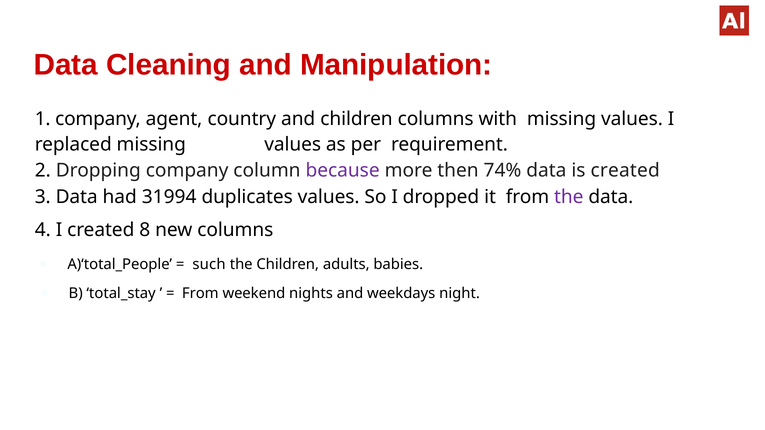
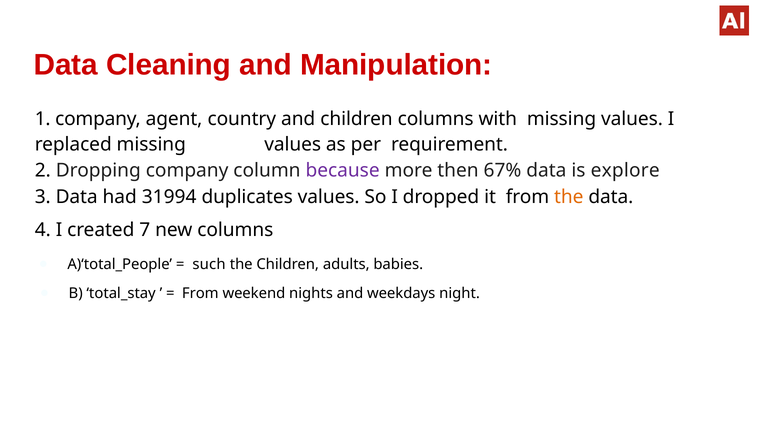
74%: 74% -> 67%
is created: created -> explore
the at (569, 197) colour: purple -> orange
8: 8 -> 7
